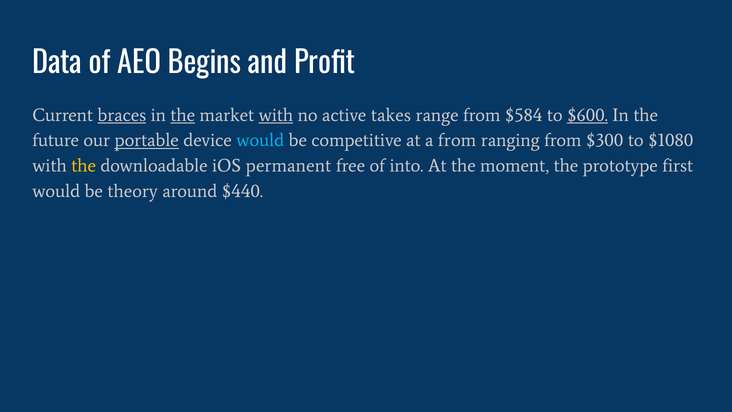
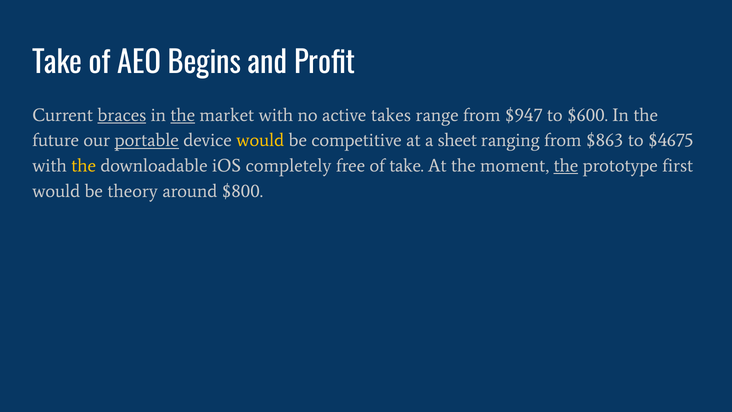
Data at (57, 63): Data -> Take
with at (276, 115) underline: present -> none
$584: $584 -> $947
$600 underline: present -> none
would at (260, 140) colour: light blue -> yellow
a from: from -> sheet
$300: $300 -> $863
$1080: $1080 -> $4675
permanent: permanent -> completely
of into: into -> take
the at (566, 166) underline: none -> present
$440: $440 -> $800
